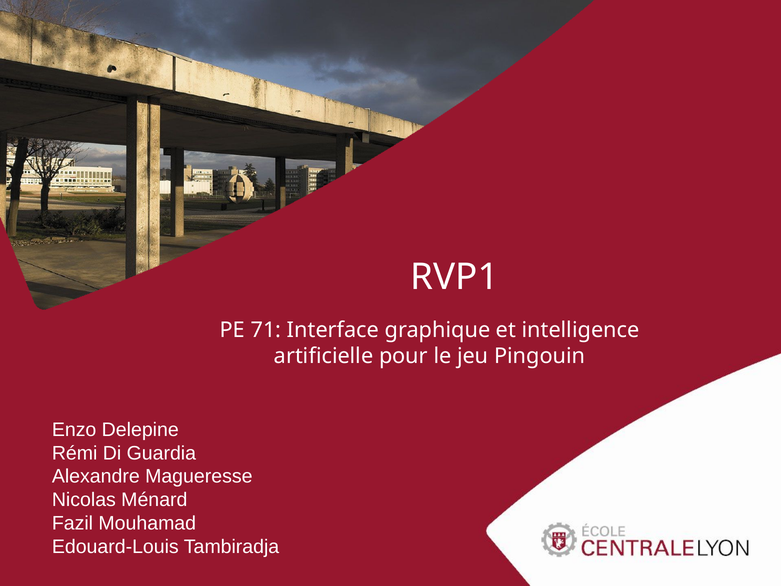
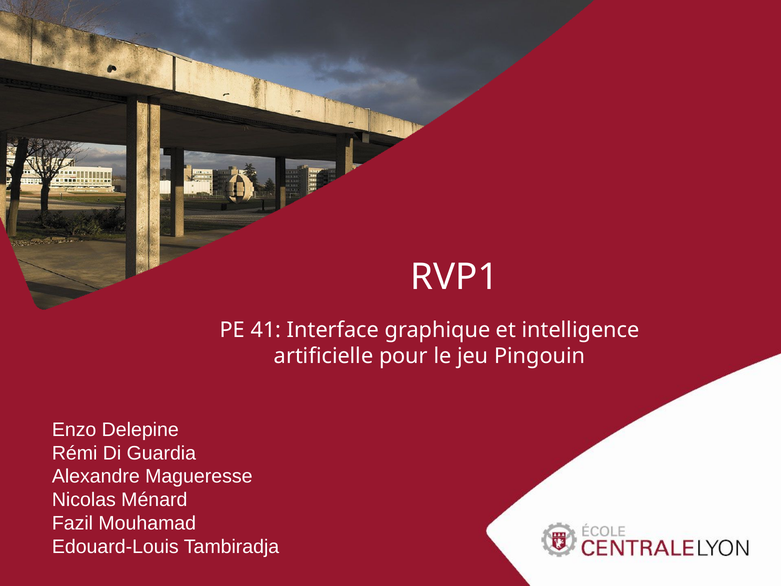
71: 71 -> 41
